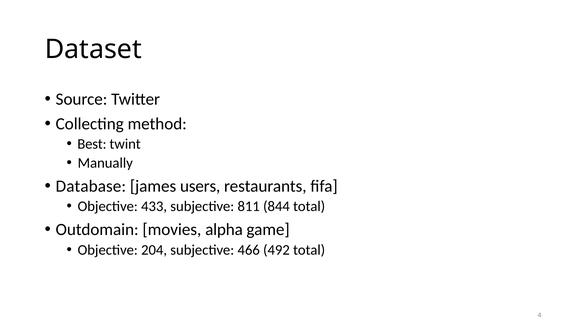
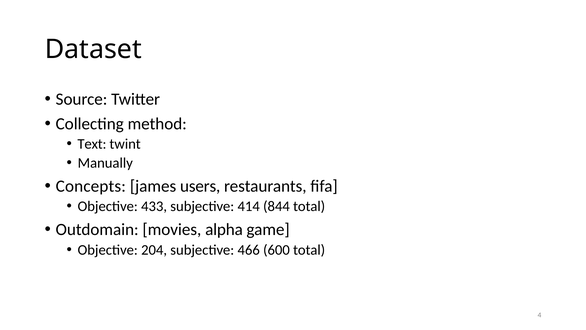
Best: Best -> Text
Database: Database -> Concepts
811: 811 -> 414
492: 492 -> 600
